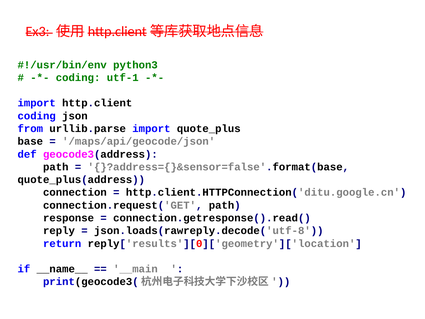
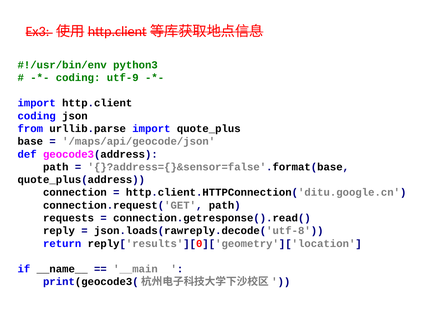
utf-1: utf-1 -> utf-9
response: response -> requests
